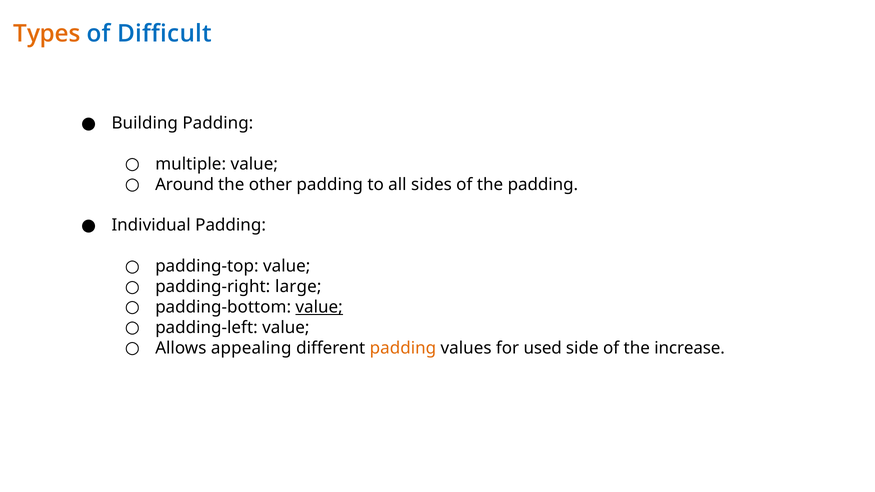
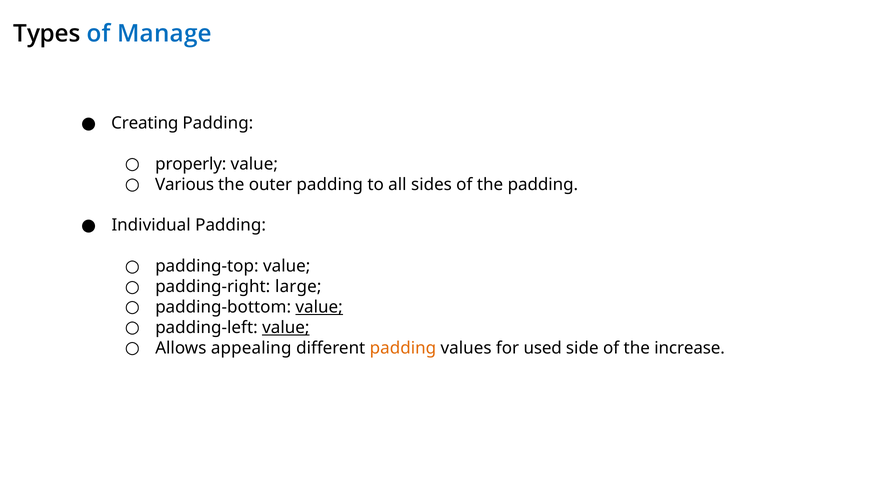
Types colour: orange -> black
Difficult: Difficult -> Manage
Building: Building -> Creating
multiple: multiple -> properly
Around: Around -> Various
other: other -> outer
value at (286, 328) underline: none -> present
